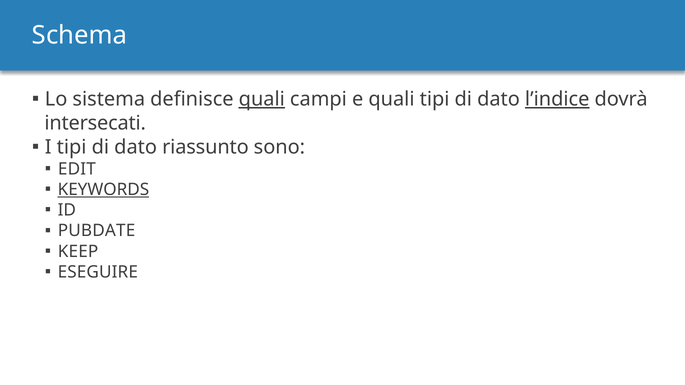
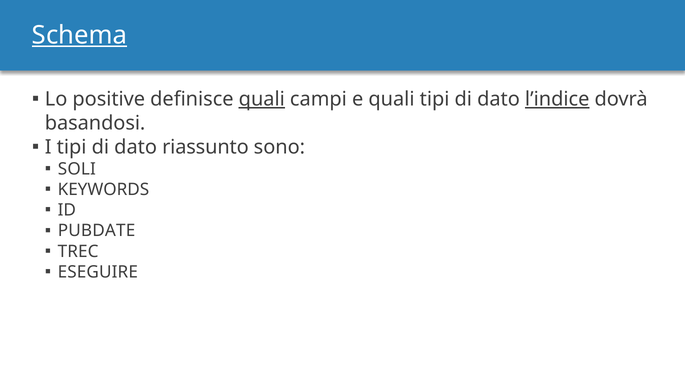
Schema underline: none -> present
sistema: sistema -> positive
intersecati: intersecati -> basandosi
EDIT: EDIT -> SOLI
KEYWORDS underline: present -> none
KEEP: KEEP -> TREC
